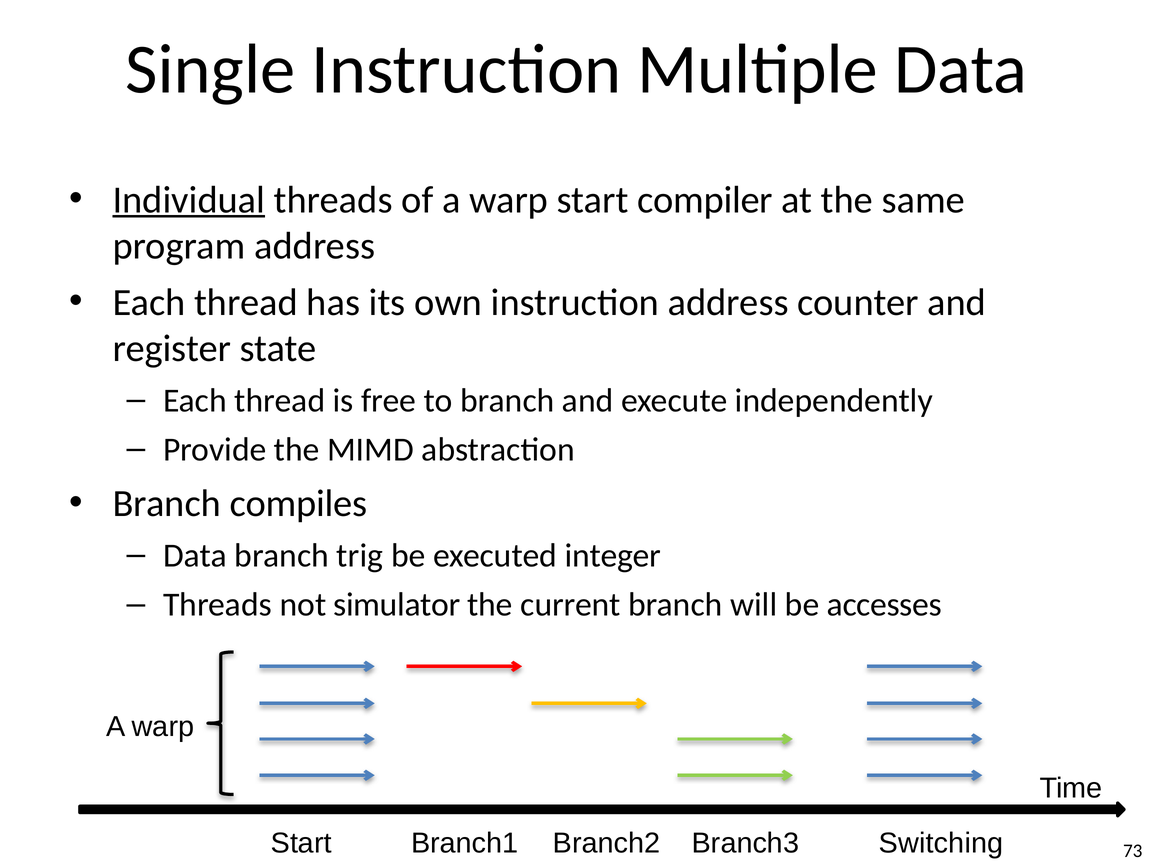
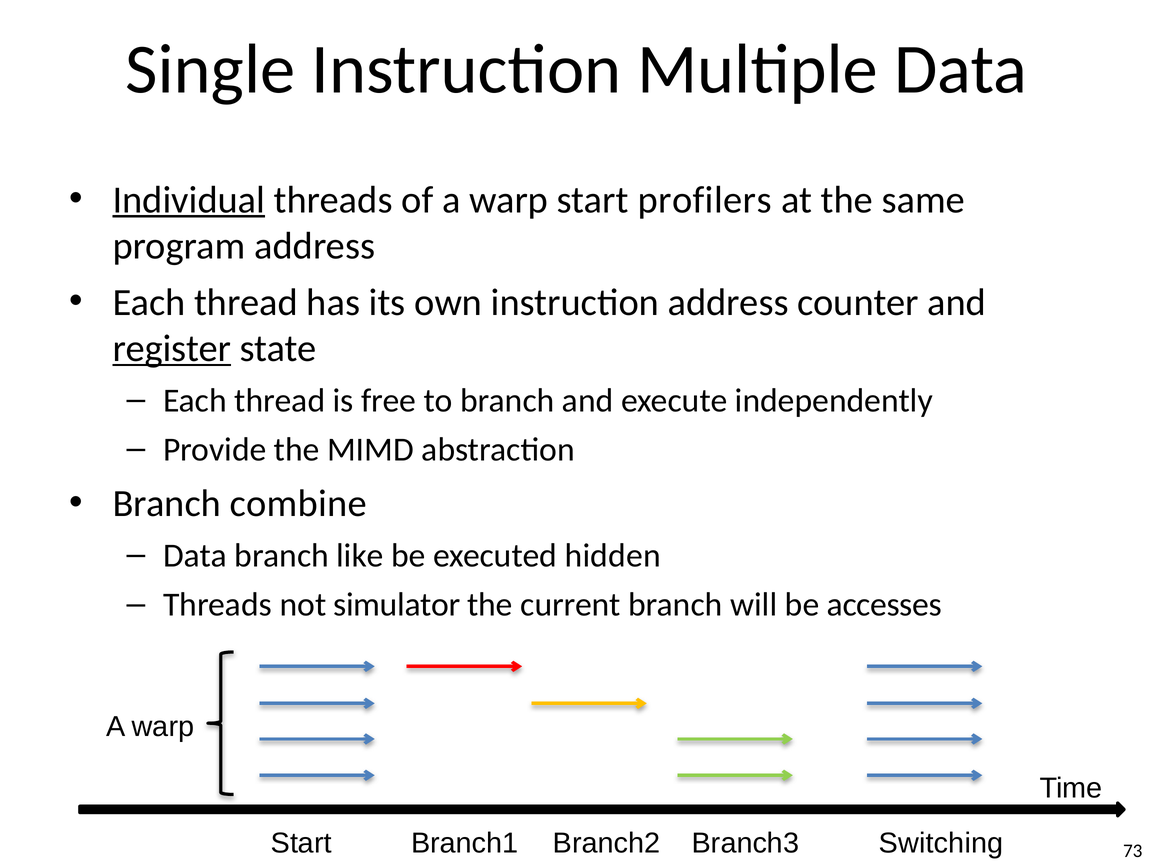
compiler: compiler -> profilers
register underline: none -> present
compiles: compiles -> combine
trig: trig -> like
integer: integer -> hidden
